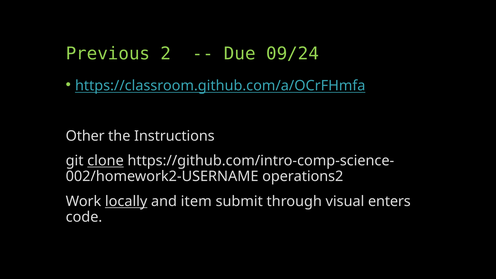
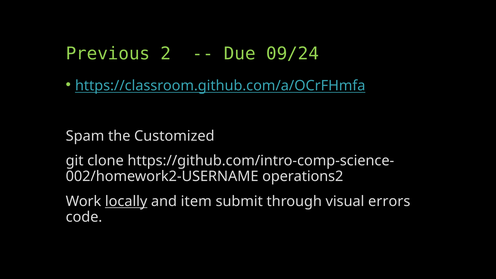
Other: Other -> Spam
Instructions: Instructions -> Customized
clone underline: present -> none
enters: enters -> errors
